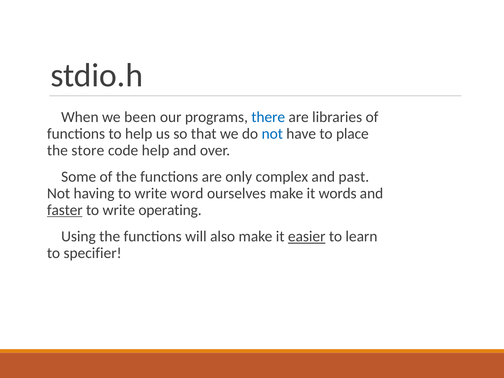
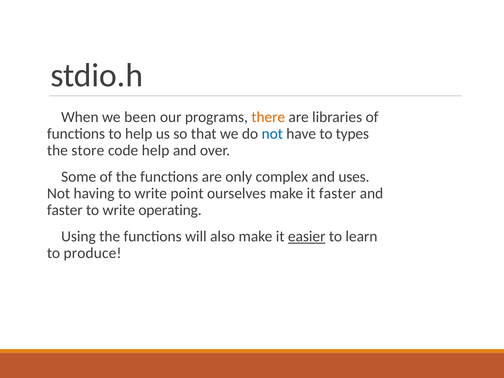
there colour: blue -> orange
place: place -> types
past: past -> uses
word: word -> point
it words: words -> faster
faster at (65, 210) underline: present -> none
specifier: specifier -> produce
